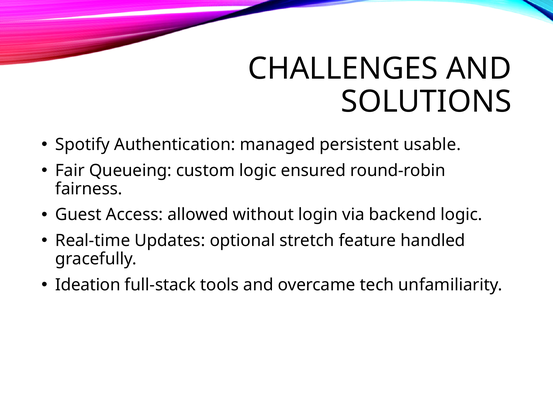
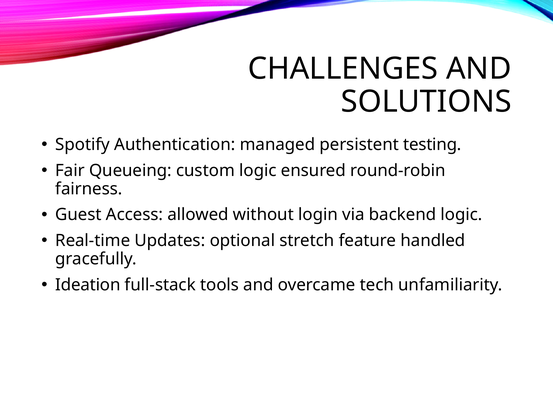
usable: usable -> testing
